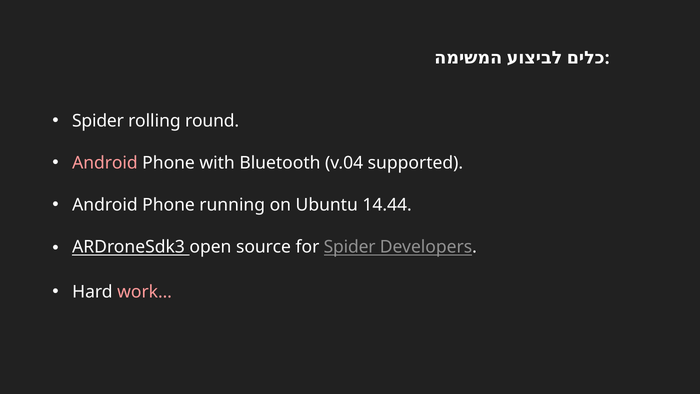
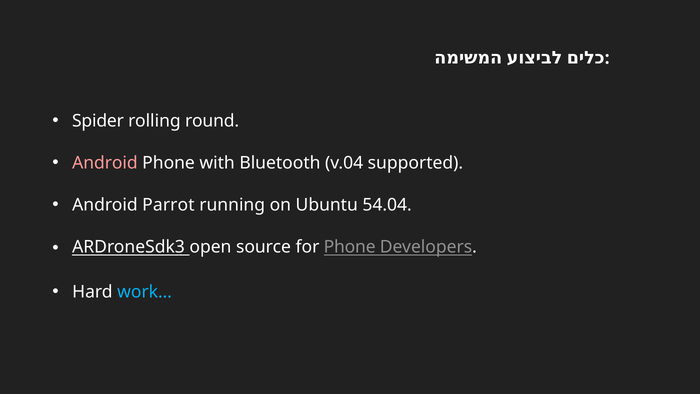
Phone at (169, 205): Phone -> Parrot
14.44: 14.44 -> 54.04
for Spider: Spider -> Phone
work… colour: pink -> light blue
